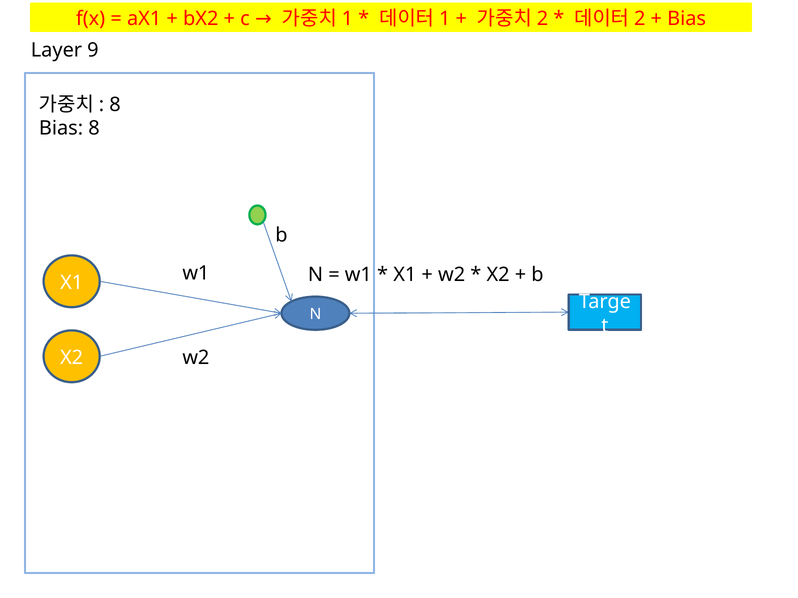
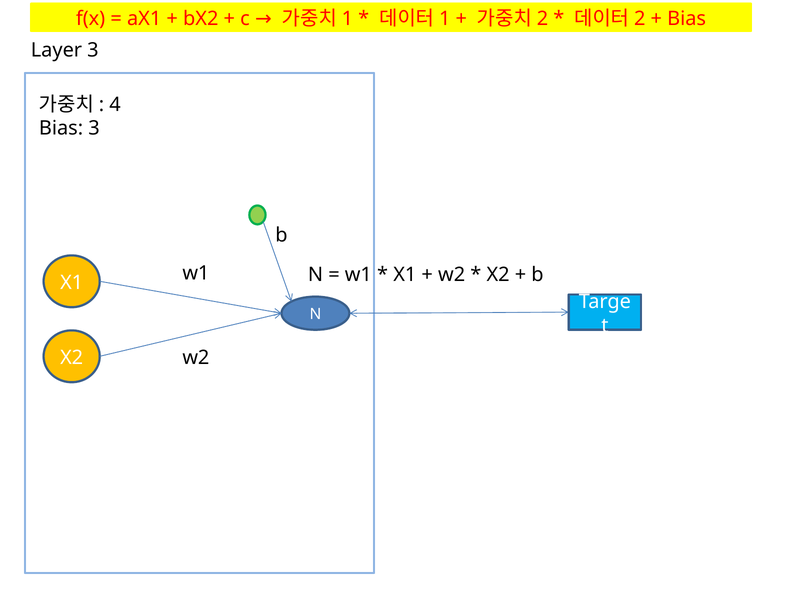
Layer 9: 9 -> 3
8 at (115, 105): 8 -> 4
Bias 8: 8 -> 3
